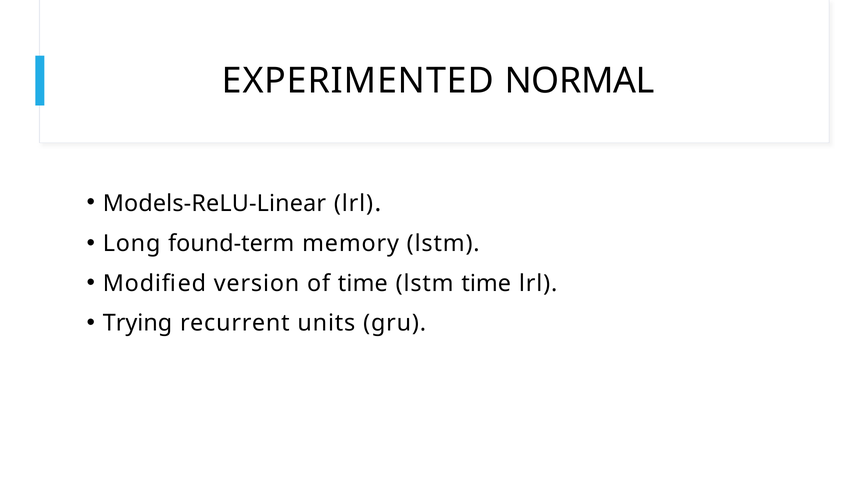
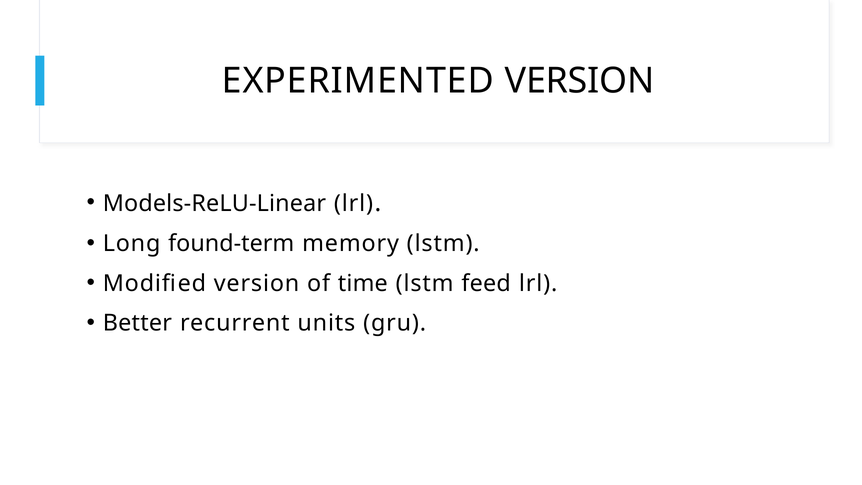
EXPERIMENTED NORMAL: NORMAL -> VERSION
lstm time: time -> feed
Trying: Trying -> Better
